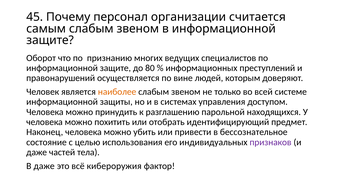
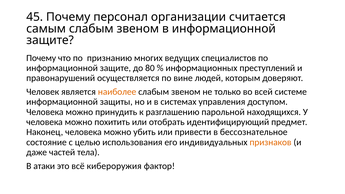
Оборот at (41, 58): Оборот -> Почему
признаков colour: purple -> orange
В даже: даже -> атаки
